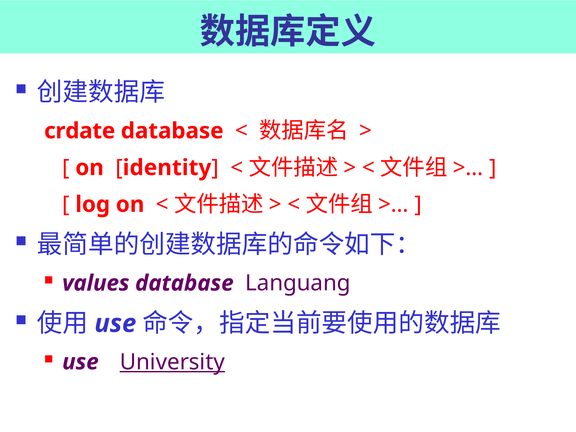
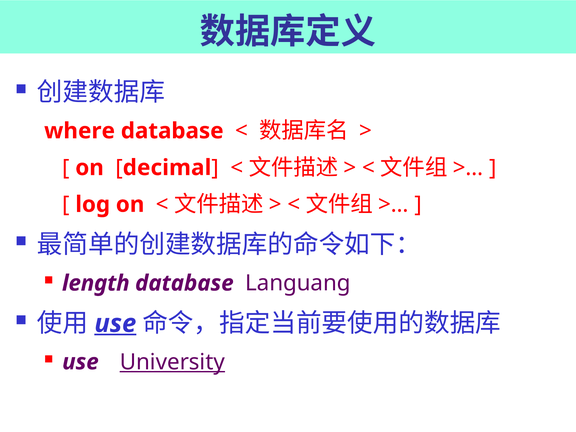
crdate: crdate -> where
identity: identity -> decimal
values: values -> length
use at (115, 324) underline: none -> present
